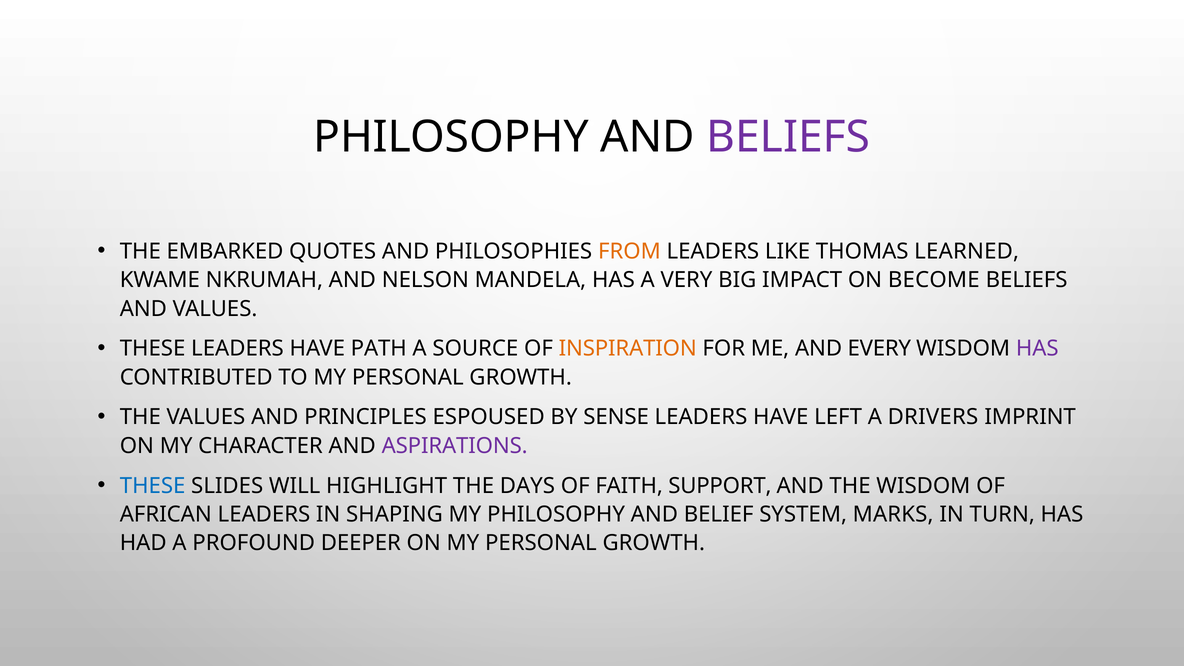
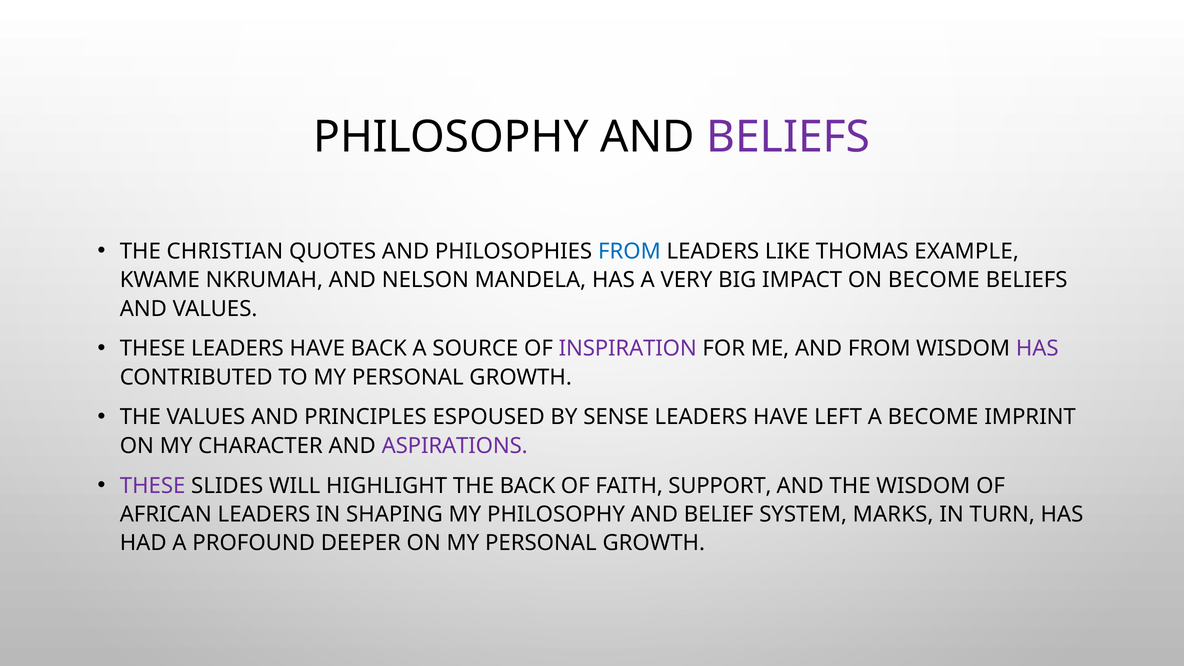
EMBARKED: EMBARKED -> CHRISTIAN
FROM at (629, 251) colour: orange -> blue
LEARNED: LEARNED -> EXAMPLE
HAVE PATH: PATH -> BACK
INSPIRATION colour: orange -> purple
AND EVERY: EVERY -> FROM
A DRIVERS: DRIVERS -> BECOME
THESE at (153, 486) colour: blue -> purple
THE DAYS: DAYS -> BACK
